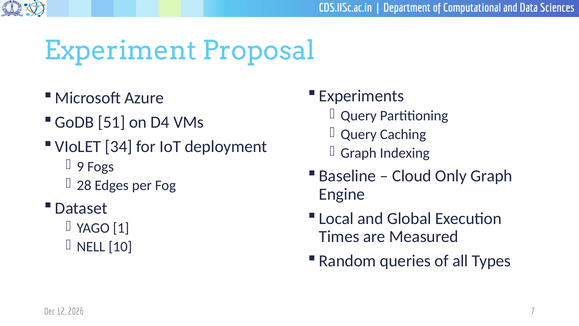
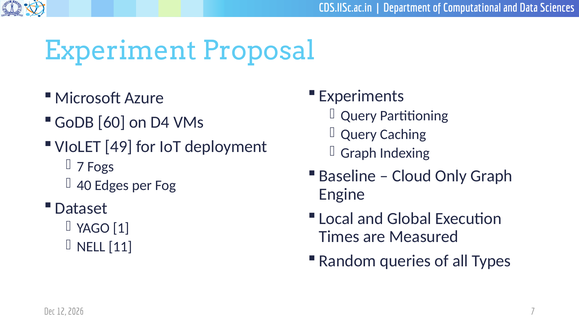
51: 51 -> 60
34: 34 -> 49
9 at (80, 166): 9 -> 7
28: 28 -> 40
10: 10 -> 11
